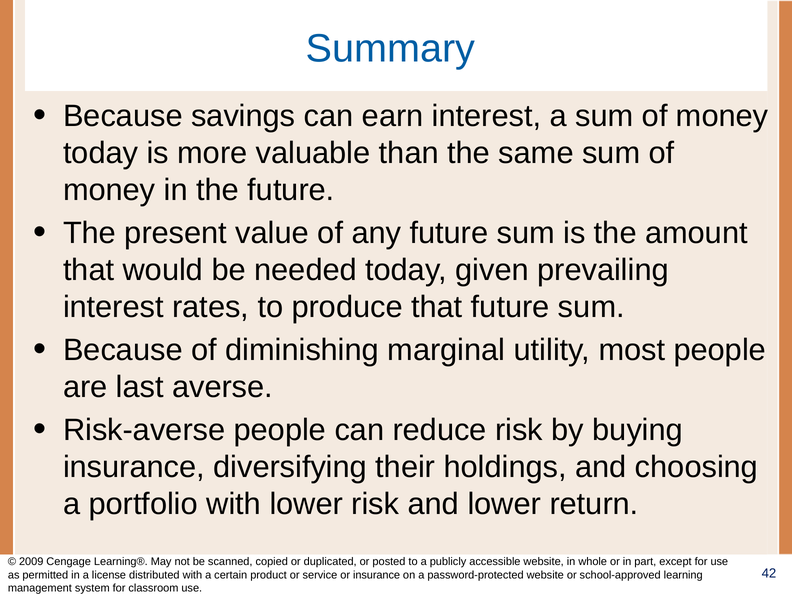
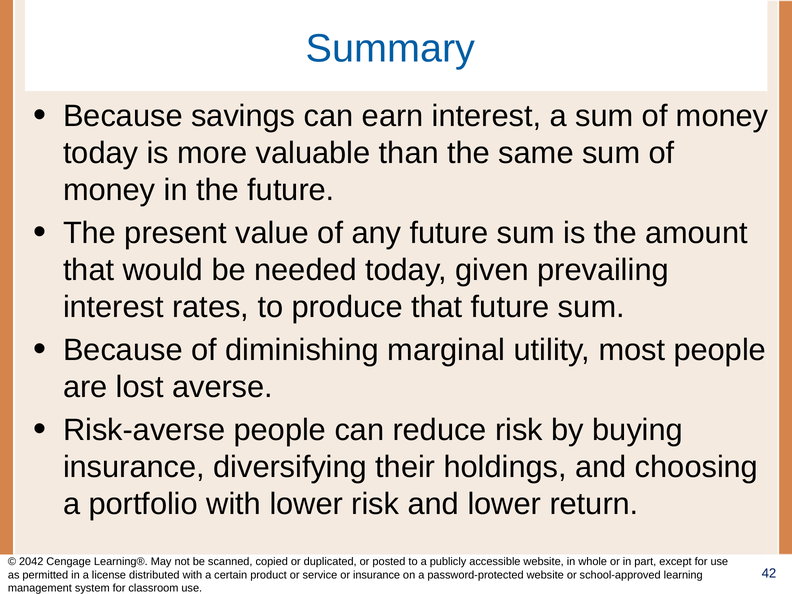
last: last -> lost
2009: 2009 -> 2042
